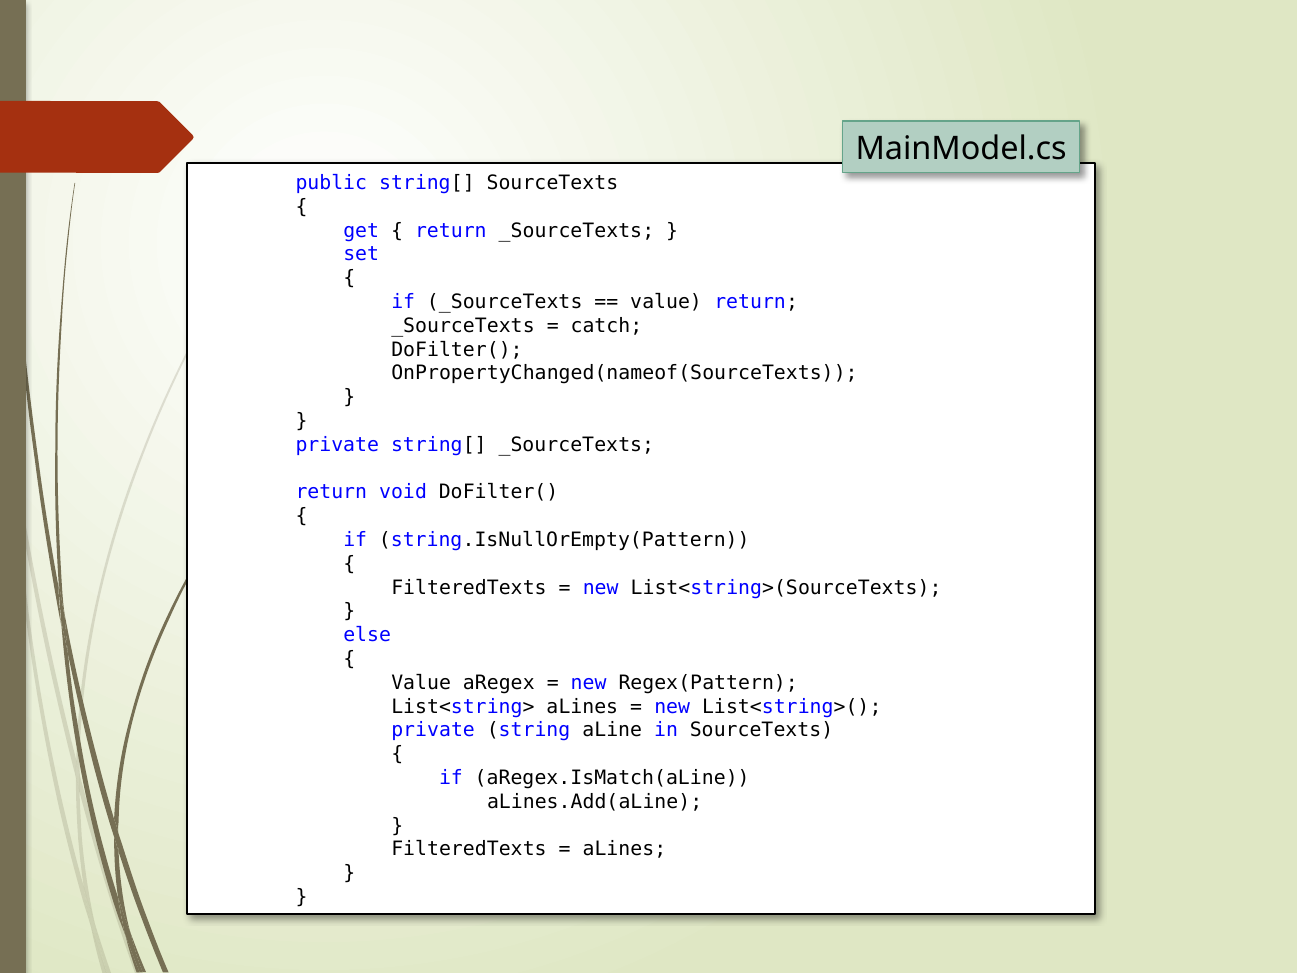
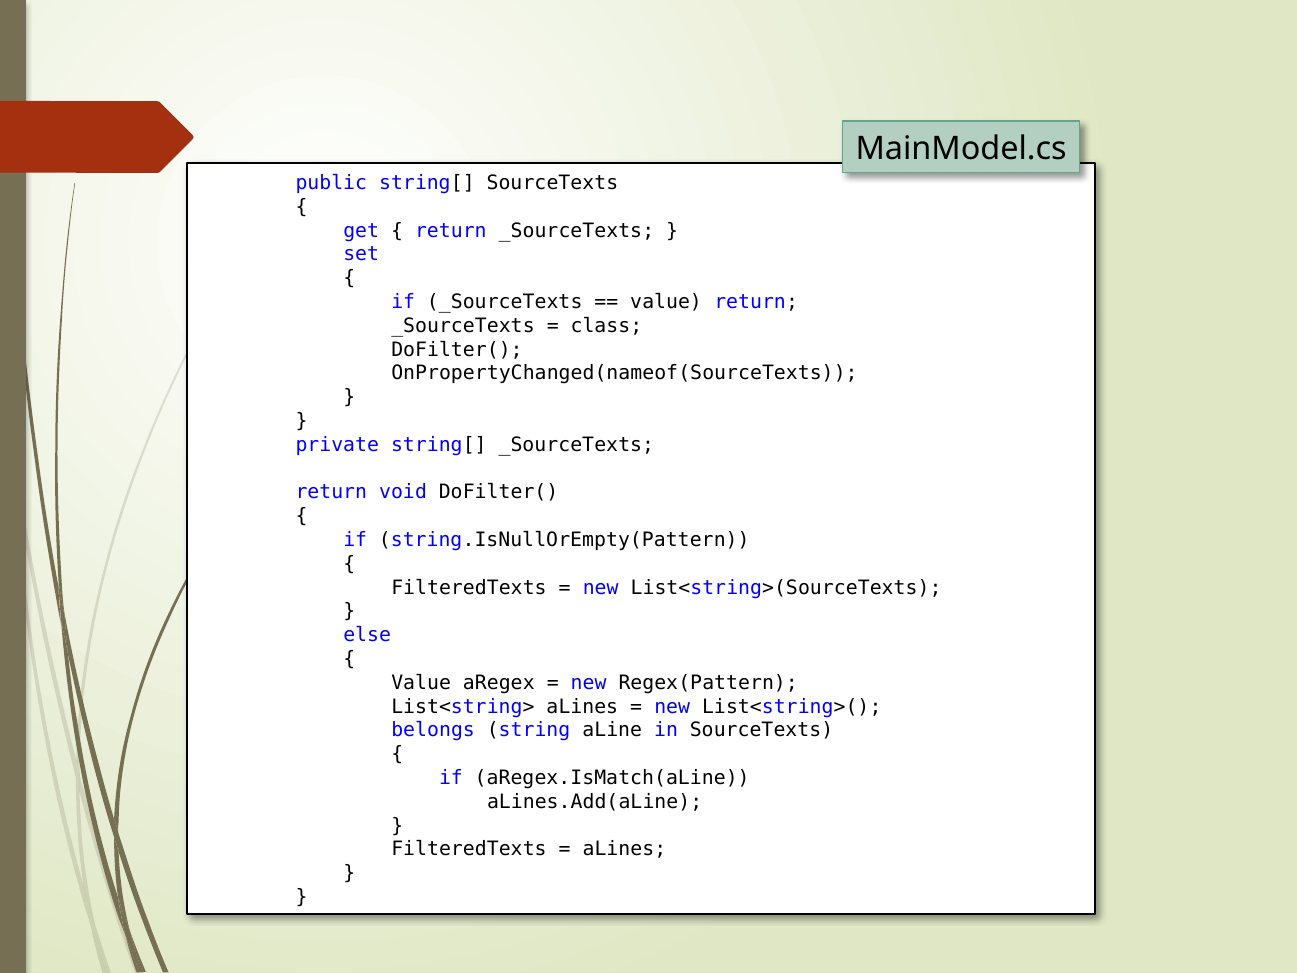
catch: catch -> class
private at (433, 730): private -> belongs
